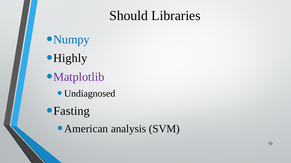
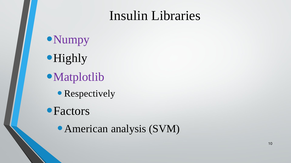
Should: Should -> Insulin
Numpy colour: blue -> purple
Undiagnosed: Undiagnosed -> Respectively
Fasting: Fasting -> Factors
